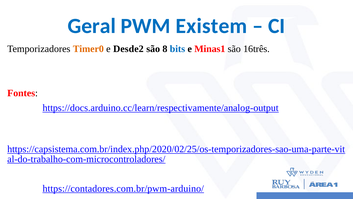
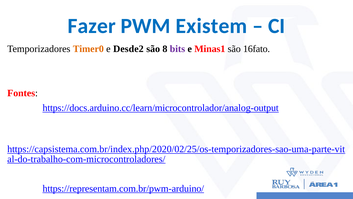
Geral: Geral -> Fazer
bits colour: blue -> purple
16três: 16três -> 16fato
https://docs.arduino.cc/learn/respectivamente/analog-output: https://docs.arduino.cc/learn/respectivamente/analog-output -> https://docs.arduino.cc/learn/microcontrolador/analog-output
https://contadores.com.br/pwm-arduino/: https://contadores.com.br/pwm-arduino/ -> https://representam.com.br/pwm-arduino/
